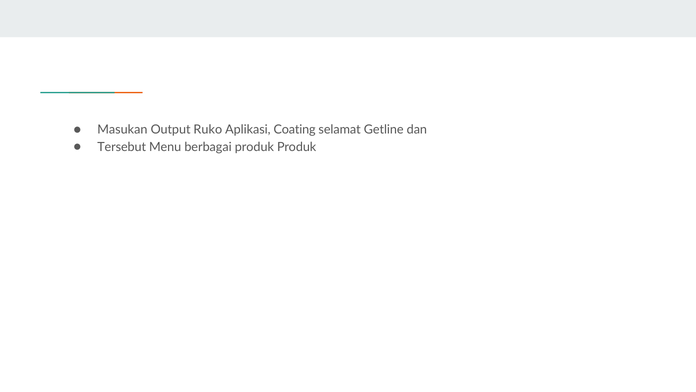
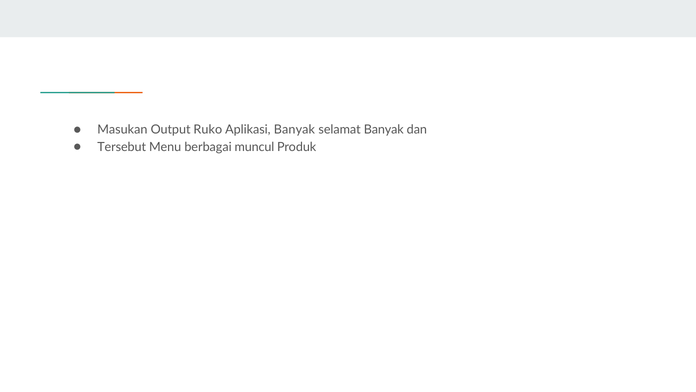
Aplikasi Coating: Coating -> Banyak
selamat Getline: Getline -> Banyak
berbagai produk: produk -> muncul
